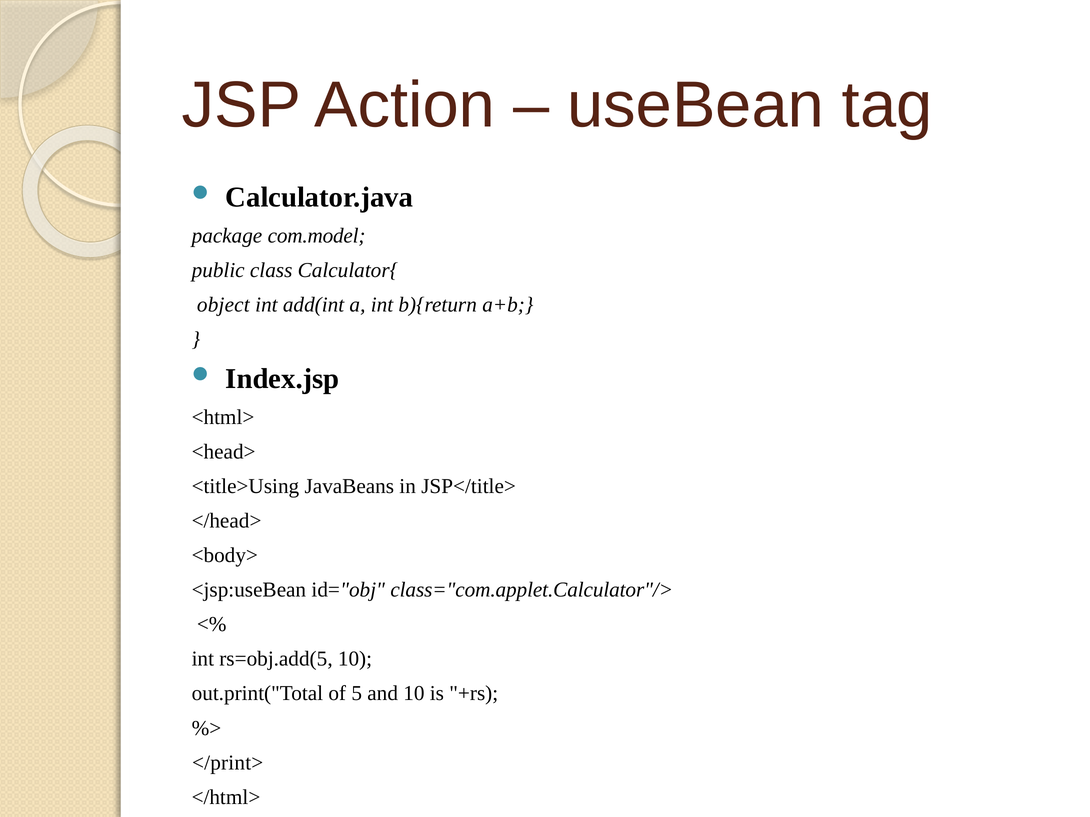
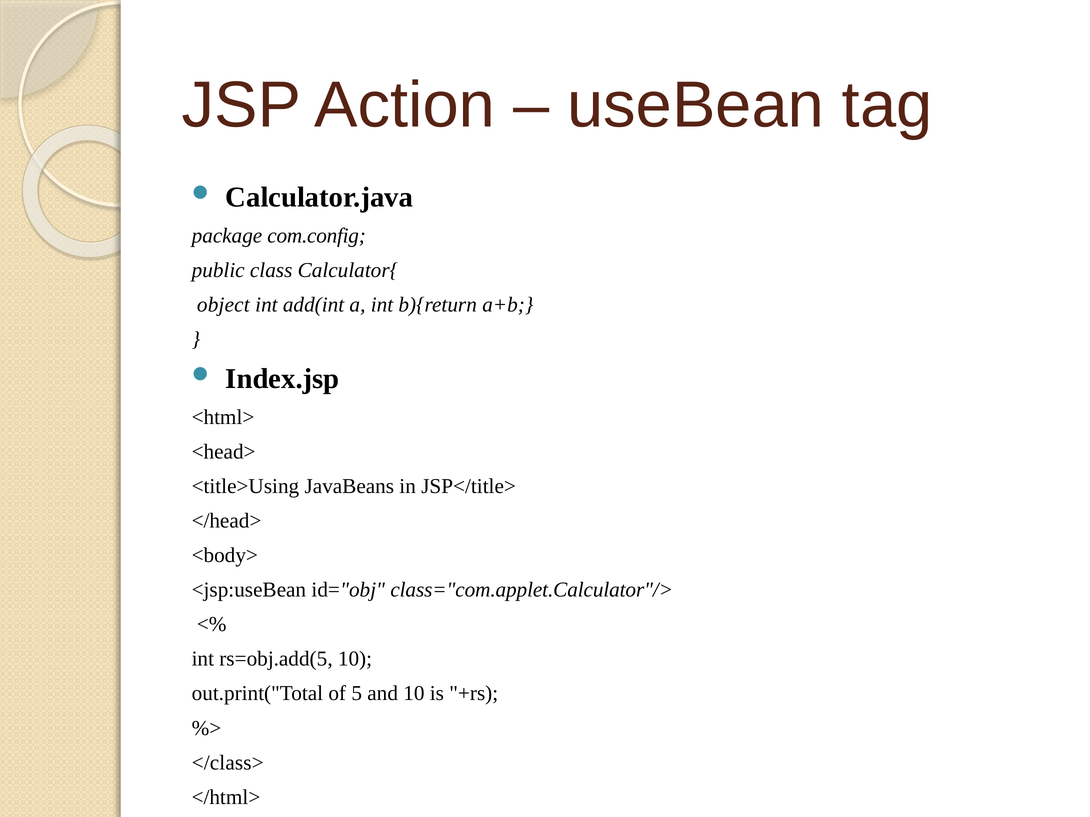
com.model: com.model -> com.config
</print>: </print> -> </class>
